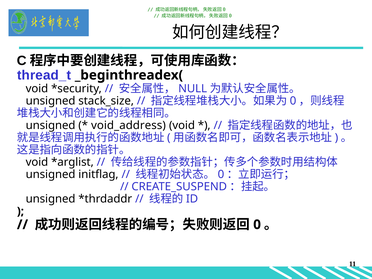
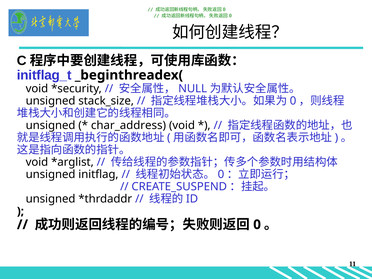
thread_t: thread_t -> initflag_t
void_address: void_address -> char_address
